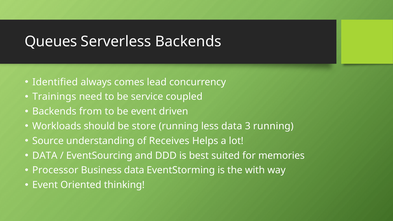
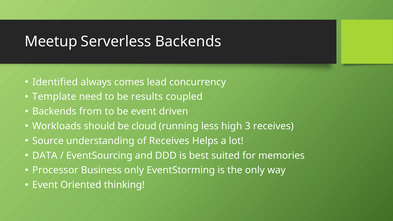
Queues: Queues -> Meetup
Trainings: Trainings -> Template
service: service -> results
store: store -> cloud
less data: data -> high
3 running: running -> receives
Business data: data -> only
the with: with -> only
